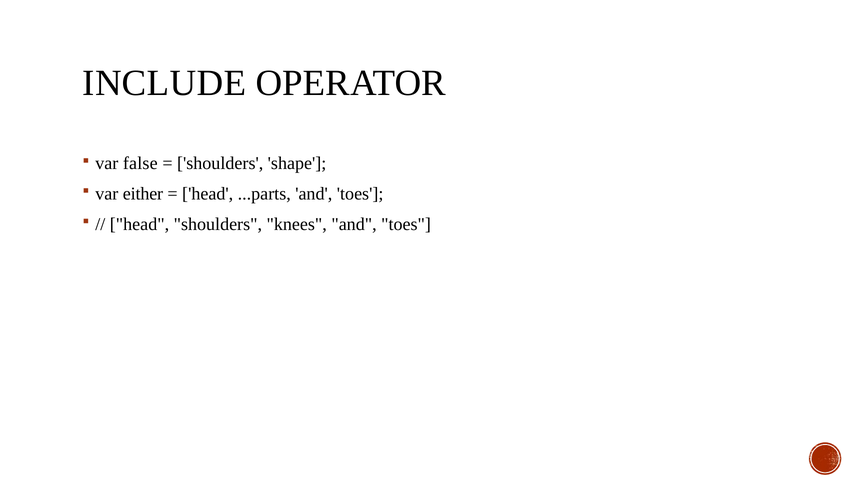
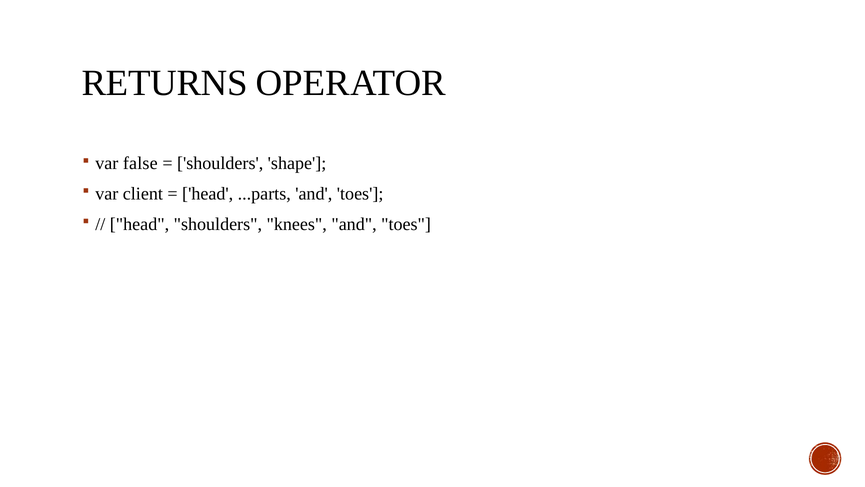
INCLUDE: INCLUDE -> RETURNS
either: either -> client
